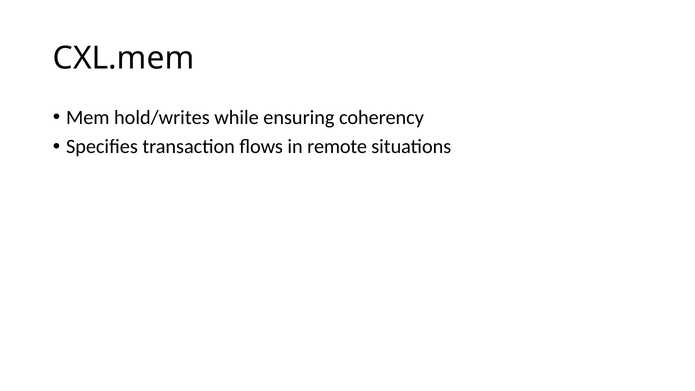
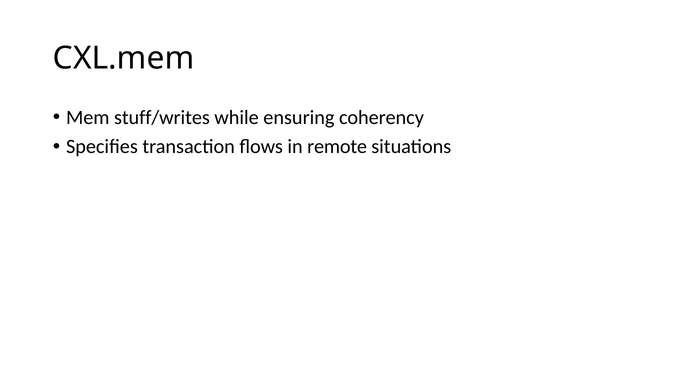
hold/writes: hold/writes -> stuff/writes
